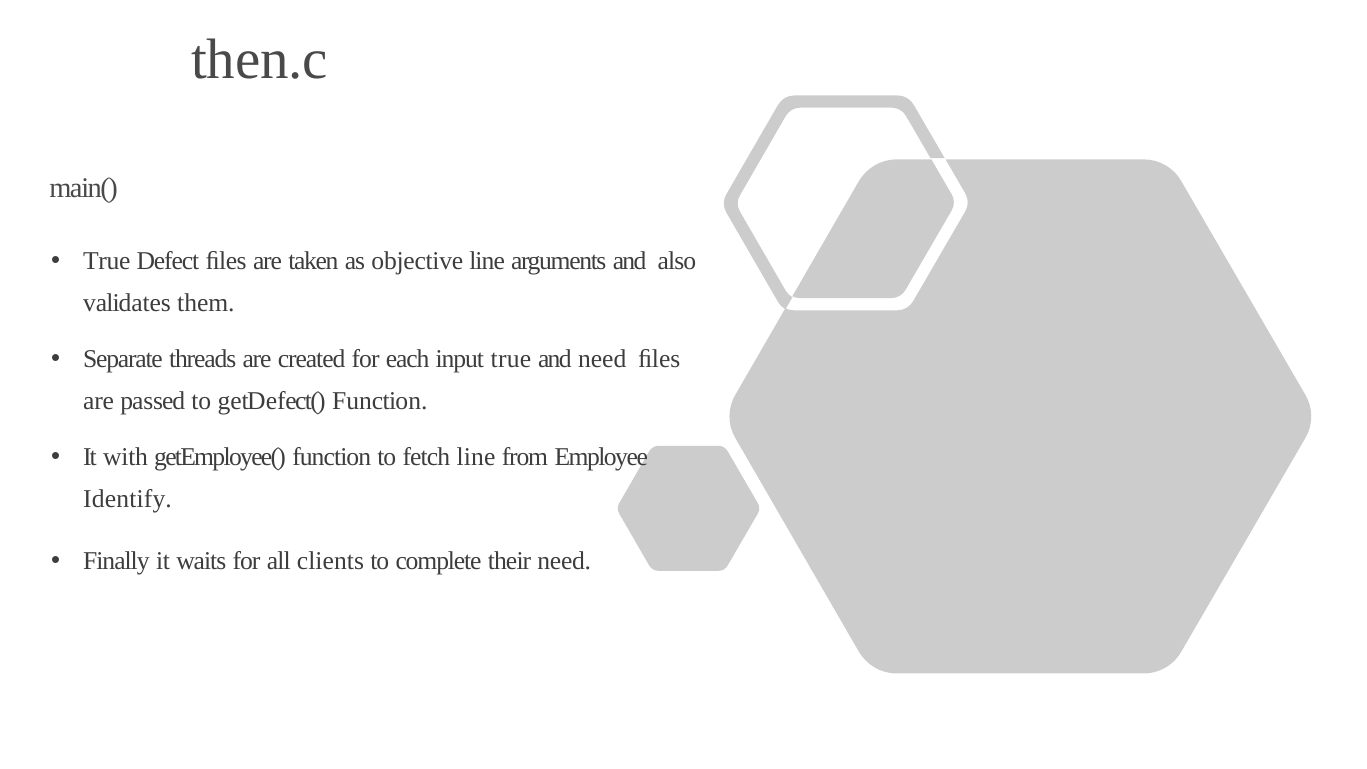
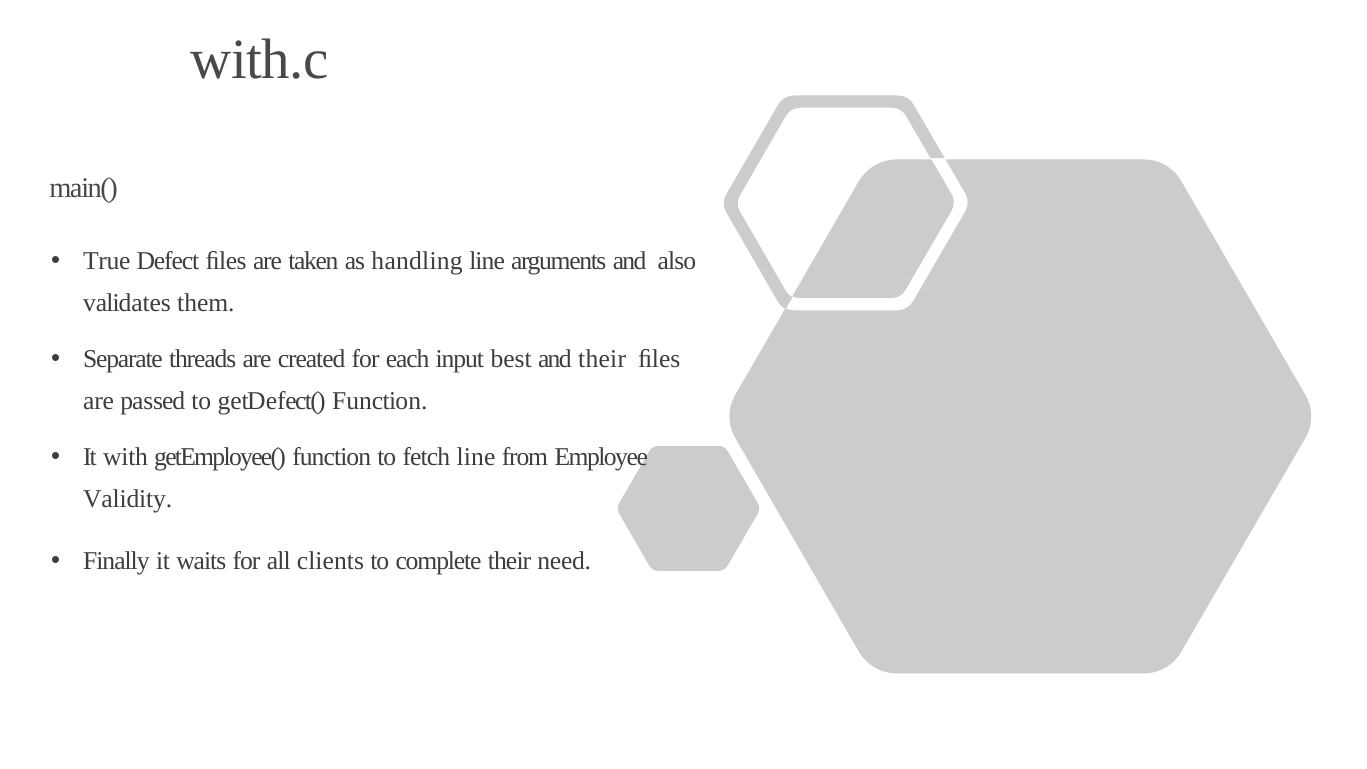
then.c: then.c -> with.c
objective: objective -> handling
input true: true -> best
and need: need -> their
Identify: Identify -> Validity
